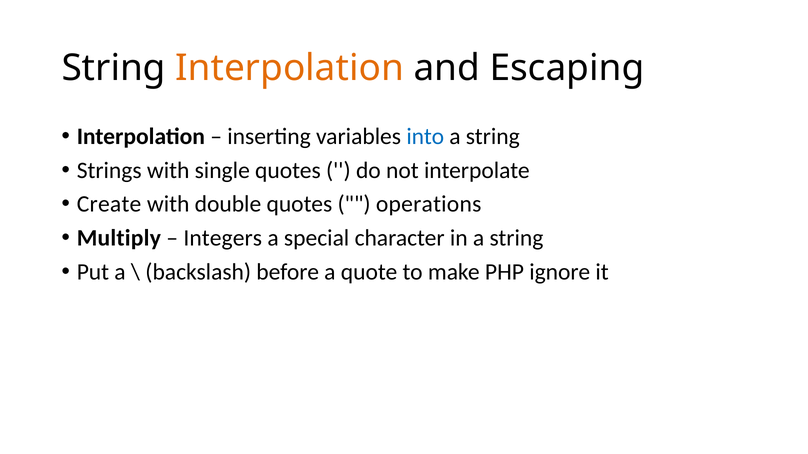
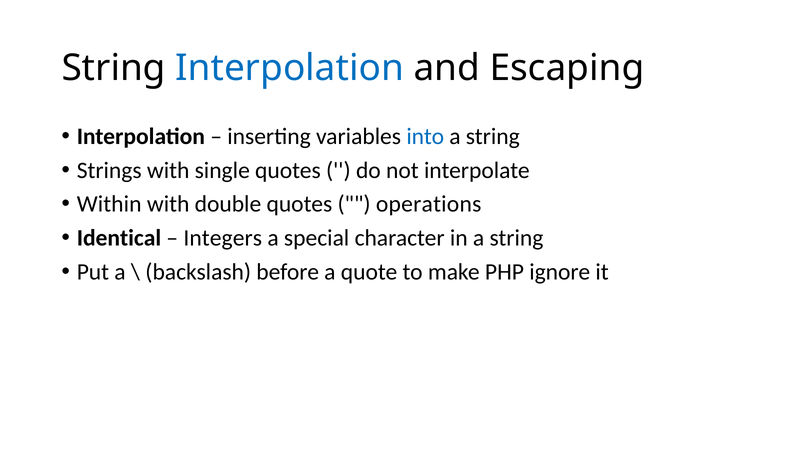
Interpolation at (290, 68) colour: orange -> blue
Create: Create -> Within
Multiply: Multiply -> Identical
